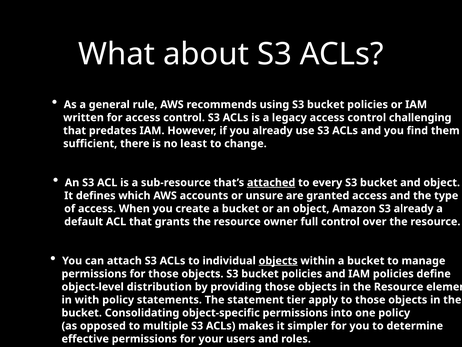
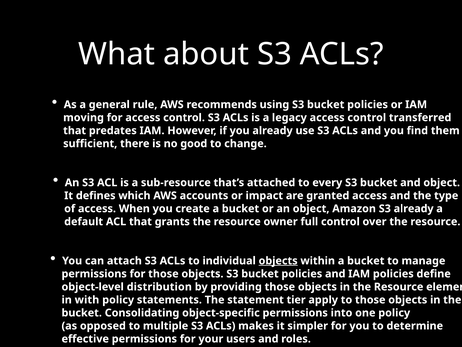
written: written -> moving
challenging: challenging -> transferred
least: least -> good
attached underline: present -> none
unsure: unsure -> impact
